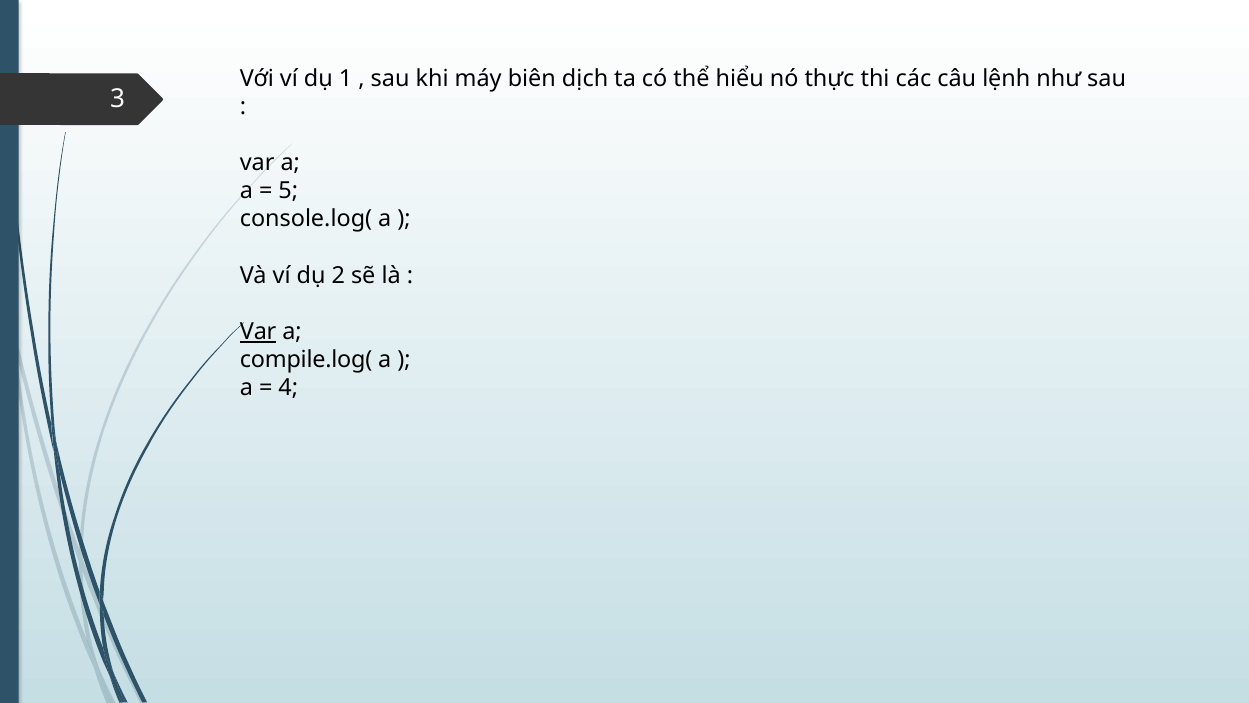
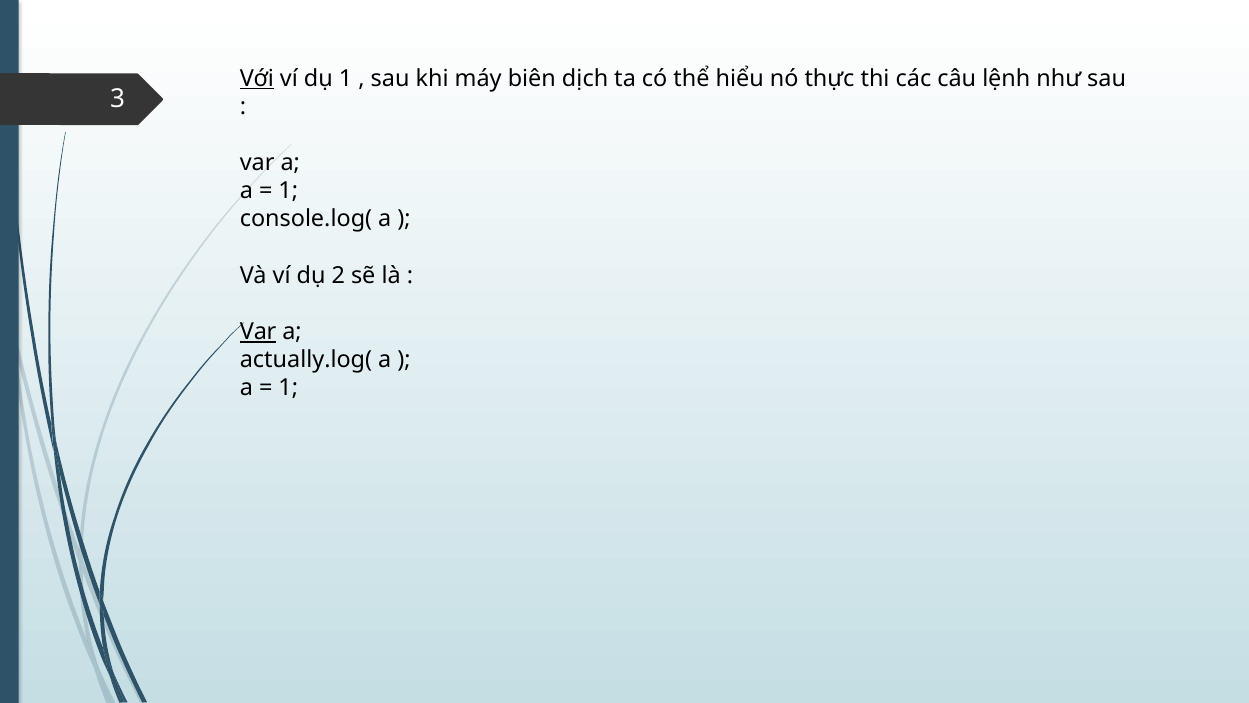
Với underline: none -> present
5 at (288, 191): 5 -> 1
compile.log(: compile.log( -> actually.log(
4 at (288, 388): 4 -> 1
